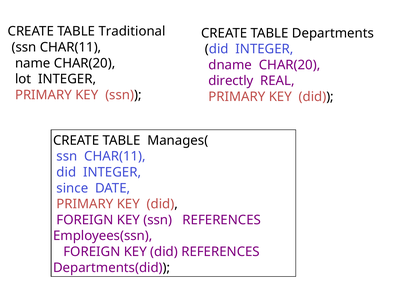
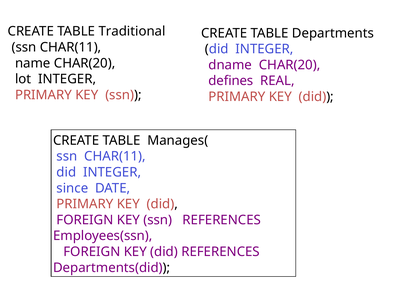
directly: directly -> defines
